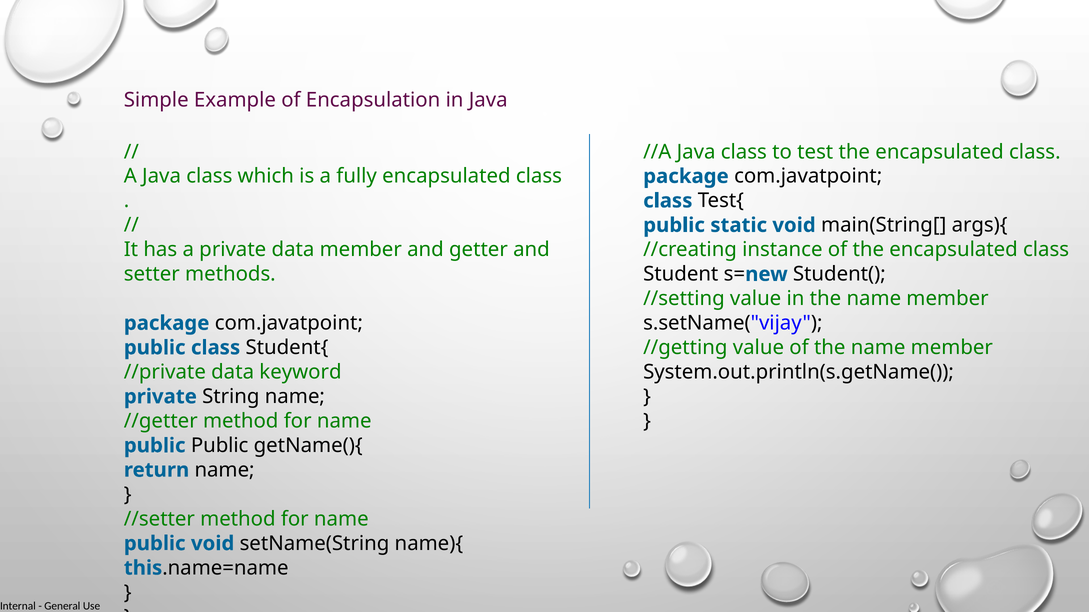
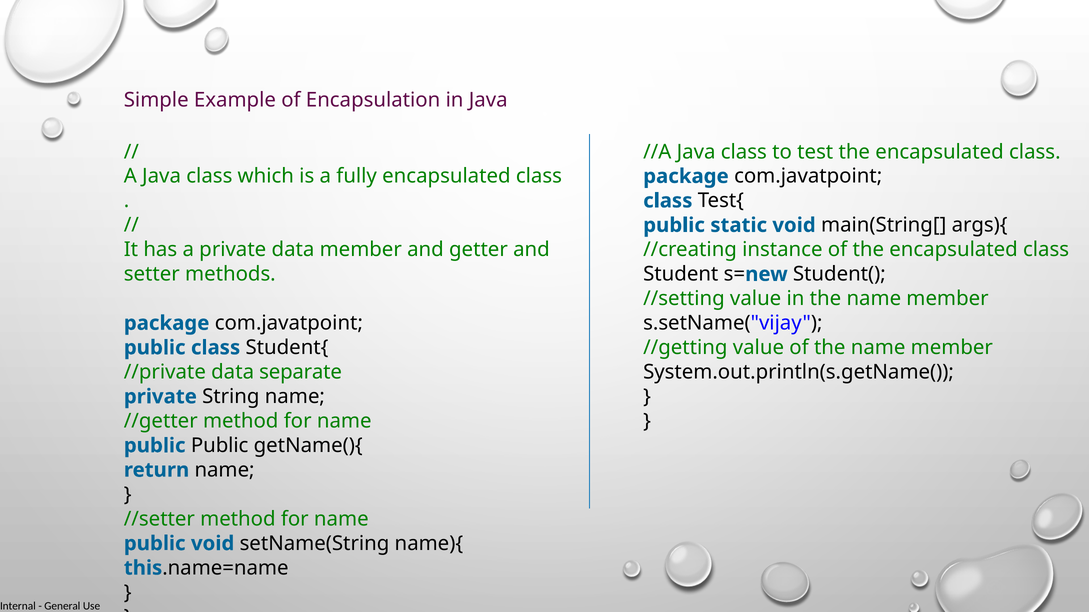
keyword: keyword -> separate
